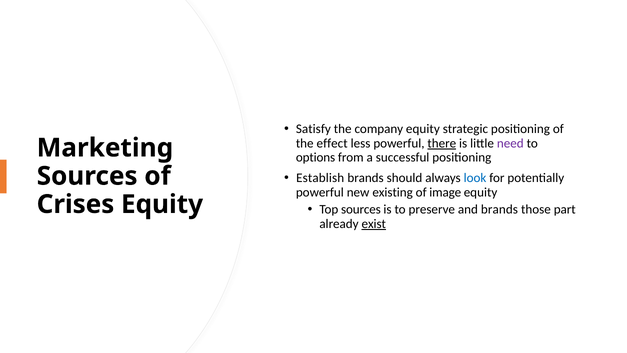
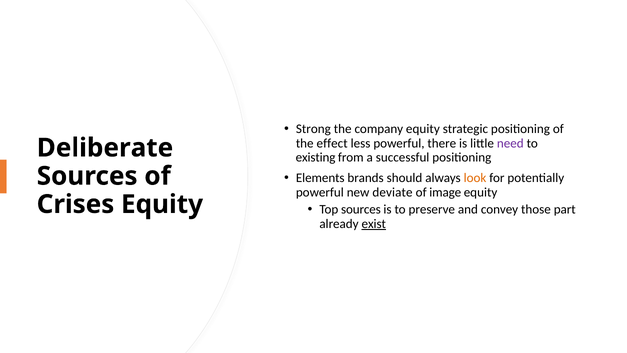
Satisfy: Satisfy -> Strong
there underline: present -> none
Marketing: Marketing -> Deliberate
options: options -> existing
Establish: Establish -> Elements
look colour: blue -> orange
existing: existing -> deviate
and brands: brands -> convey
